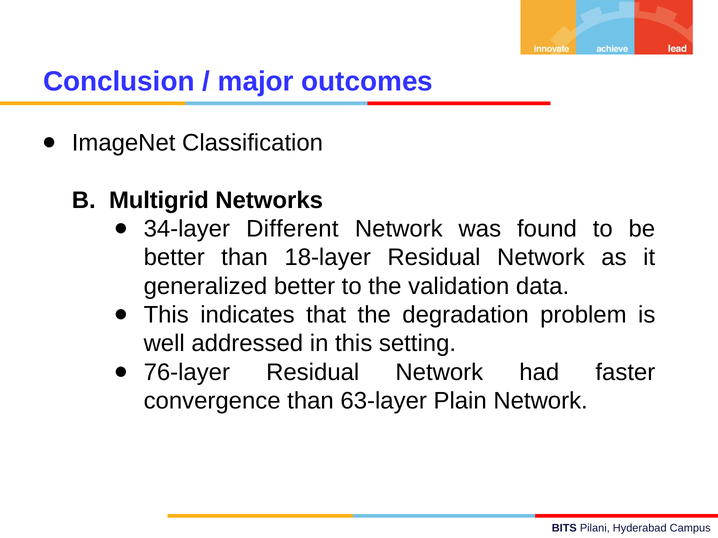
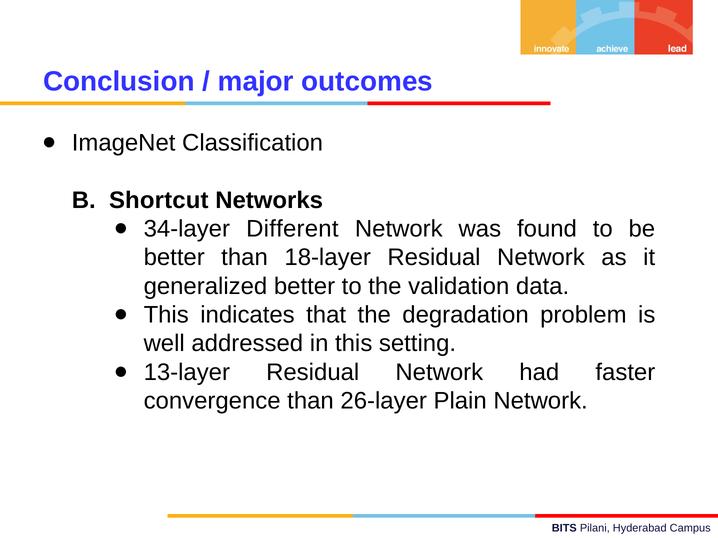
Multigrid: Multigrid -> Shortcut
76-layer: 76-layer -> 13-layer
63-layer: 63-layer -> 26-layer
